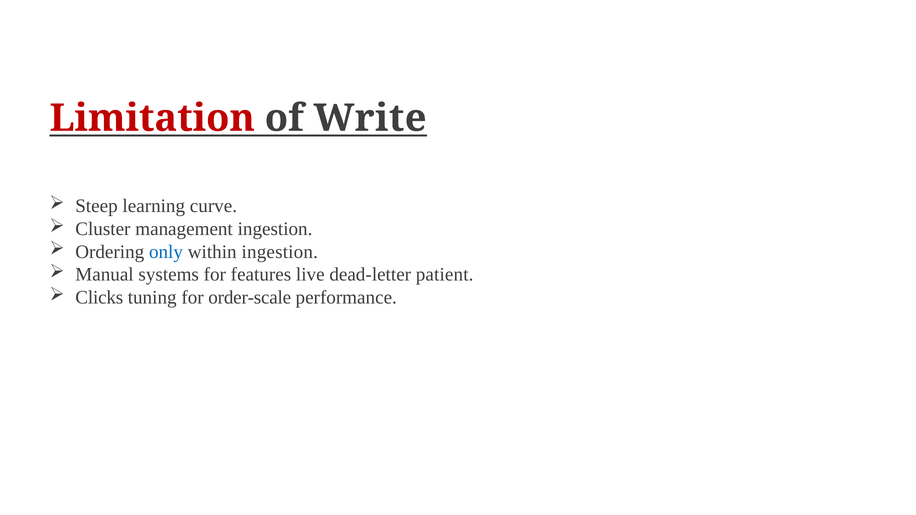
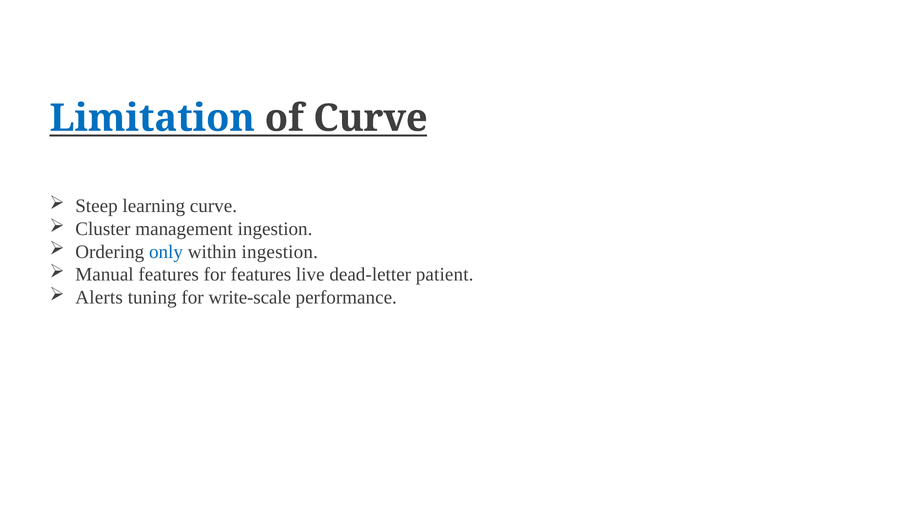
Limitation colour: red -> blue
of Write: Write -> Curve
Manual systems: systems -> features
Clicks: Clicks -> Alerts
order-scale: order-scale -> write-scale
